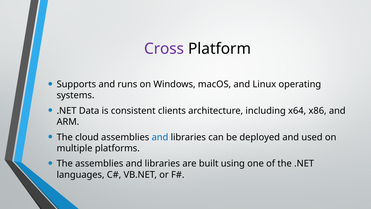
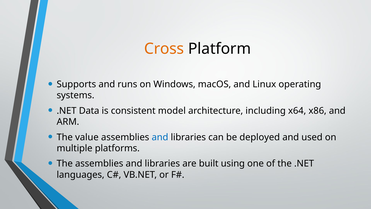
Cross colour: purple -> orange
clients: clients -> model
cloud: cloud -> value
